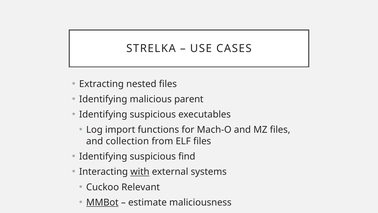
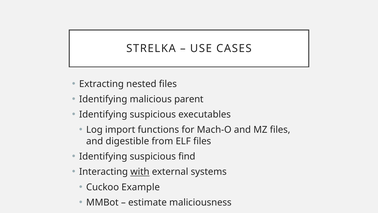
collection: collection -> digestible
Relevant: Relevant -> Example
MMBot underline: present -> none
